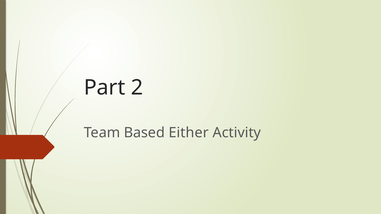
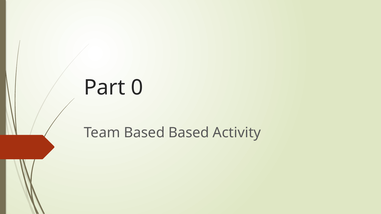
2: 2 -> 0
Based Either: Either -> Based
